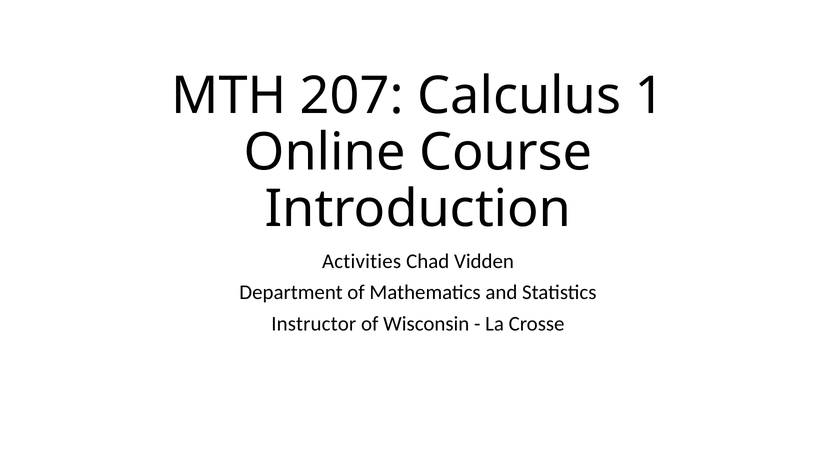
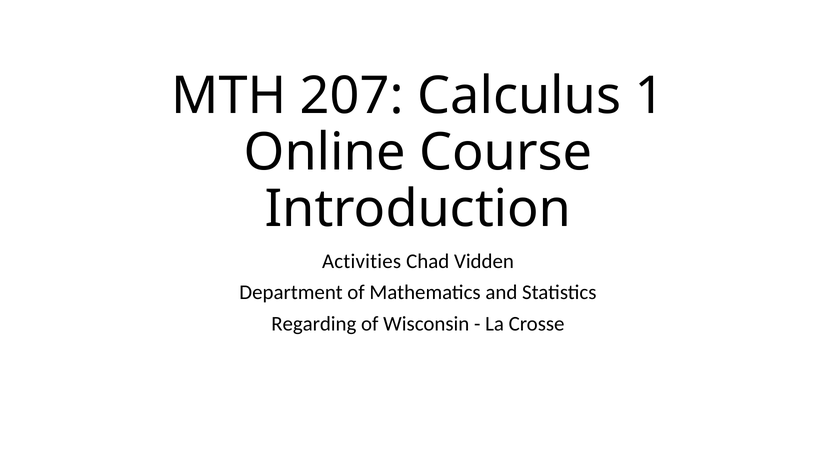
Instructor: Instructor -> Regarding
